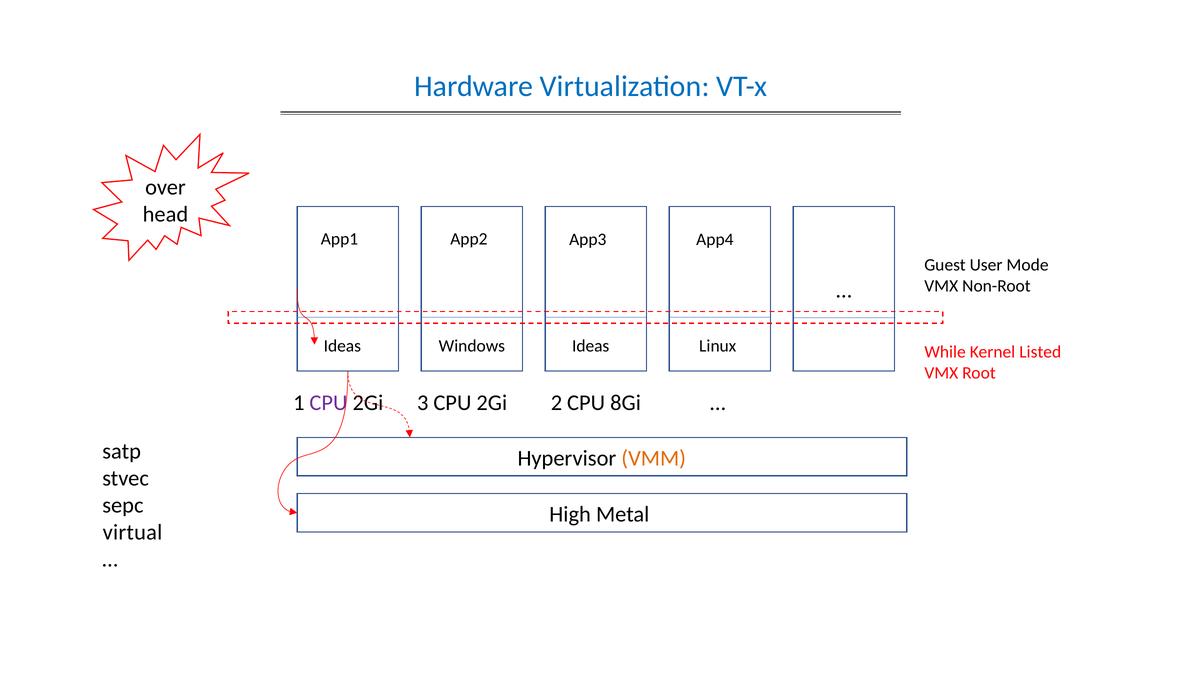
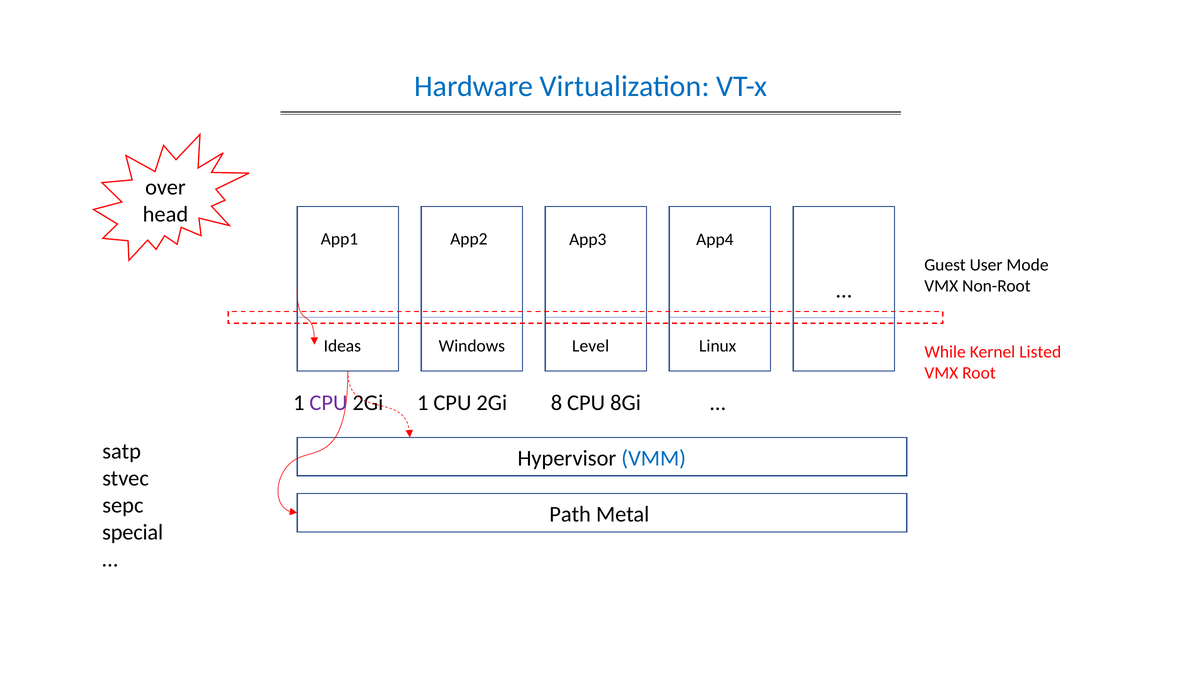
Windows Ideas: Ideas -> Level
2Gi 3: 3 -> 1
2: 2 -> 8
VMM colour: orange -> blue
High: High -> Path
virtual: virtual -> special
